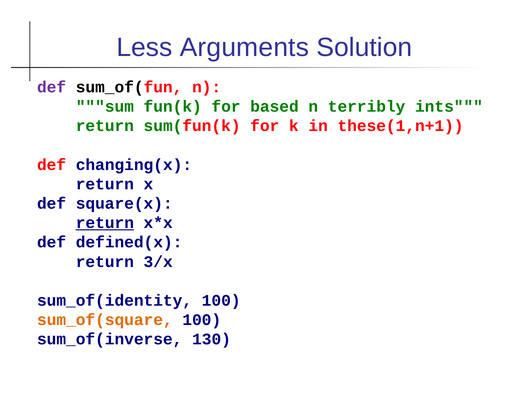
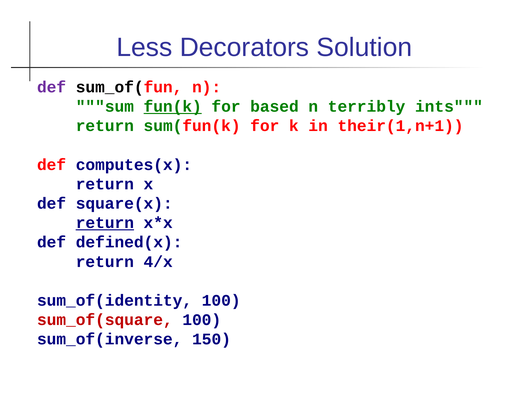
Arguments: Arguments -> Decorators
fun(k underline: none -> present
these(1,n+1: these(1,n+1 -> their(1,n+1
changing(x: changing(x -> computes(x
3/x: 3/x -> 4/x
sum_of(square colour: orange -> red
130: 130 -> 150
